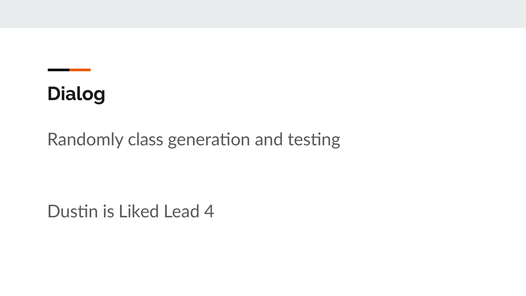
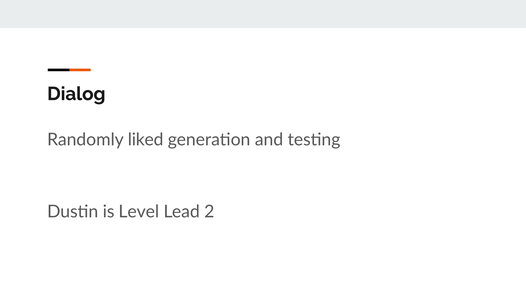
class: class -> liked
Liked: Liked -> Level
4: 4 -> 2
